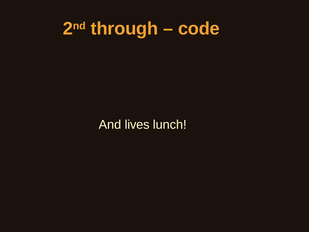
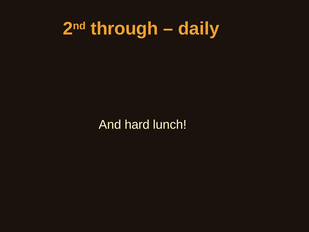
code: code -> daily
lives: lives -> hard
